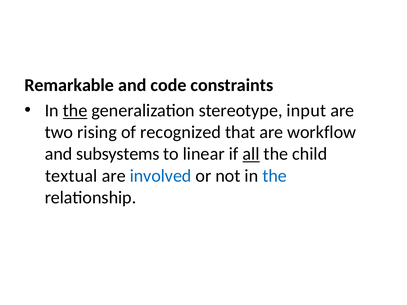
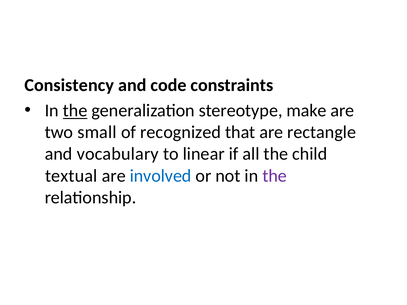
Remarkable: Remarkable -> Consistency
input: input -> make
rising: rising -> small
workflow: workflow -> rectangle
subsystems: subsystems -> vocabulary
all underline: present -> none
the at (275, 176) colour: blue -> purple
